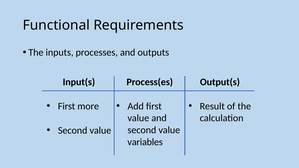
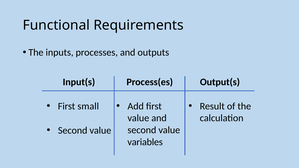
more: more -> small
